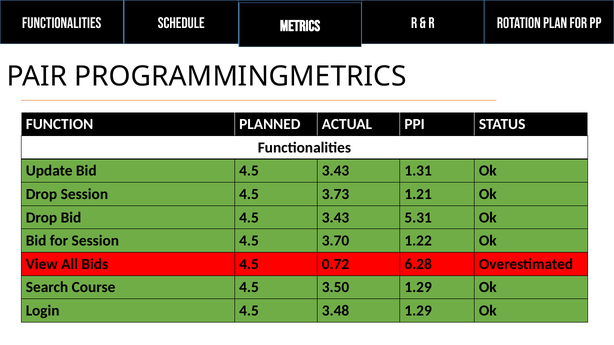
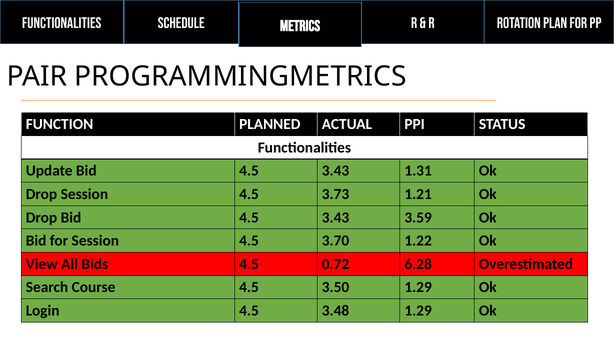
5.31: 5.31 -> 3.59
